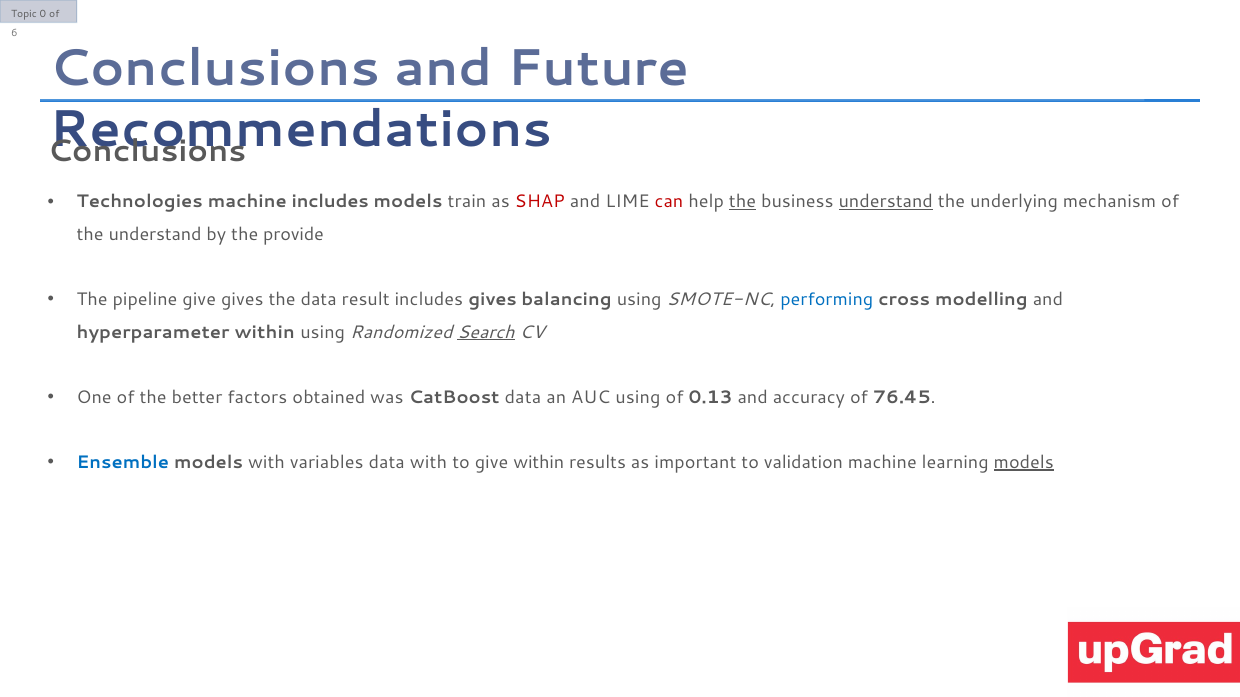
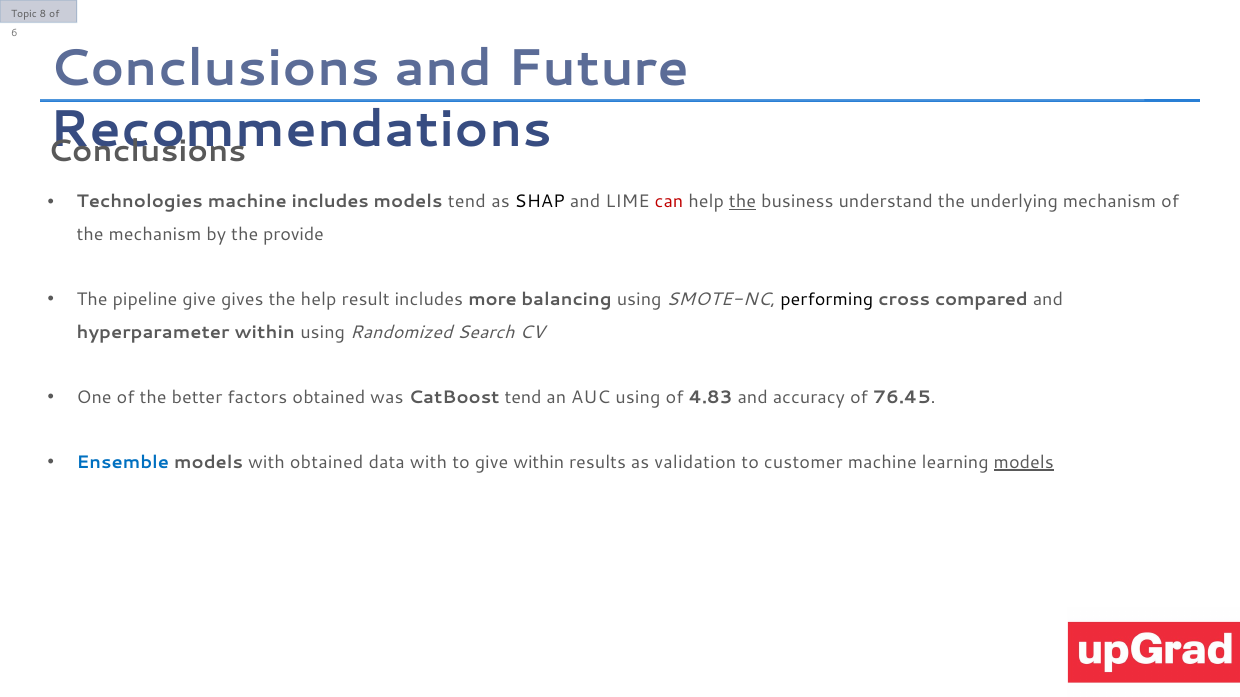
0: 0 -> 8
models train: train -> tend
SHAP colour: red -> black
understand at (886, 202) underline: present -> none
the understand: understand -> mechanism
the data: data -> help
includes gives: gives -> more
performing colour: blue -> black
modelling: modelling -> compared
Search underline: present -> none
CatBoost data: data -> tend
0.13: 0.13 -> 4.83
with variables: variables -> obtained
important: important -> validation
validation: validation -> customer
